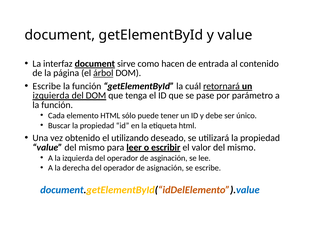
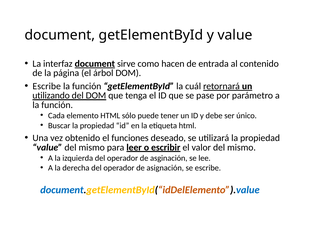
árbol underline: present -> none
izquierda at (51, 95): izquierda -> utilizando
utilizando: utilizando -> funciones
